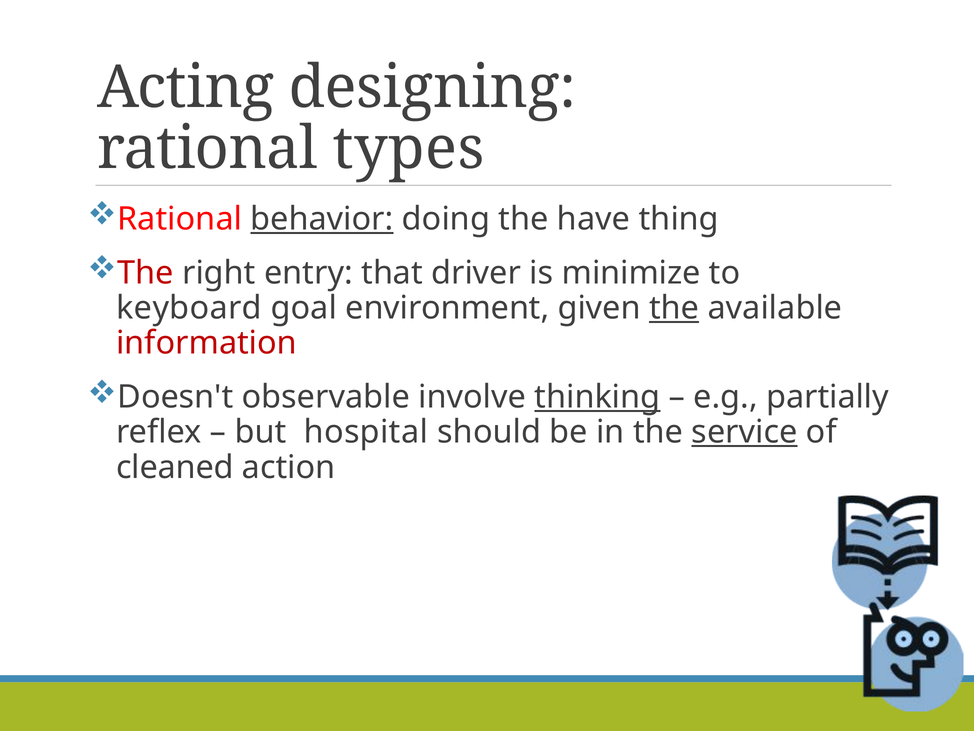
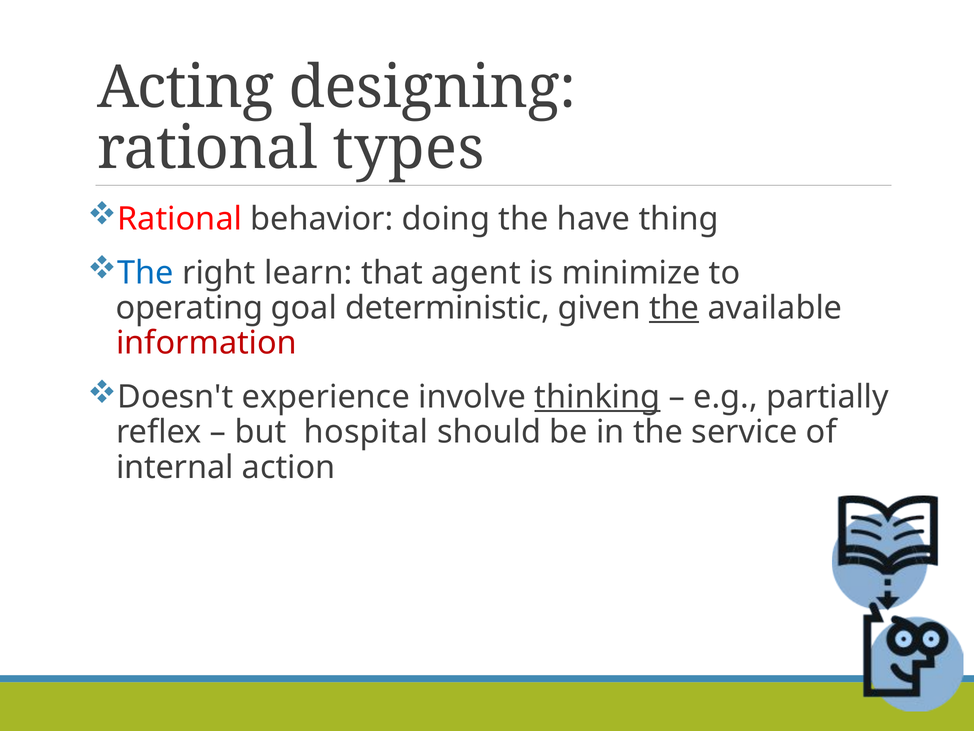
behavior underline: present -> none
The at (146, 273) colour: red -> blue
entry: entry -> learn
driver: driver -> agent
keyboard: keyboard -> operating
environment: environment -> deterministic
observable: observable -> experience
service underline: present -> none
cleaned: cleaned -> internal
